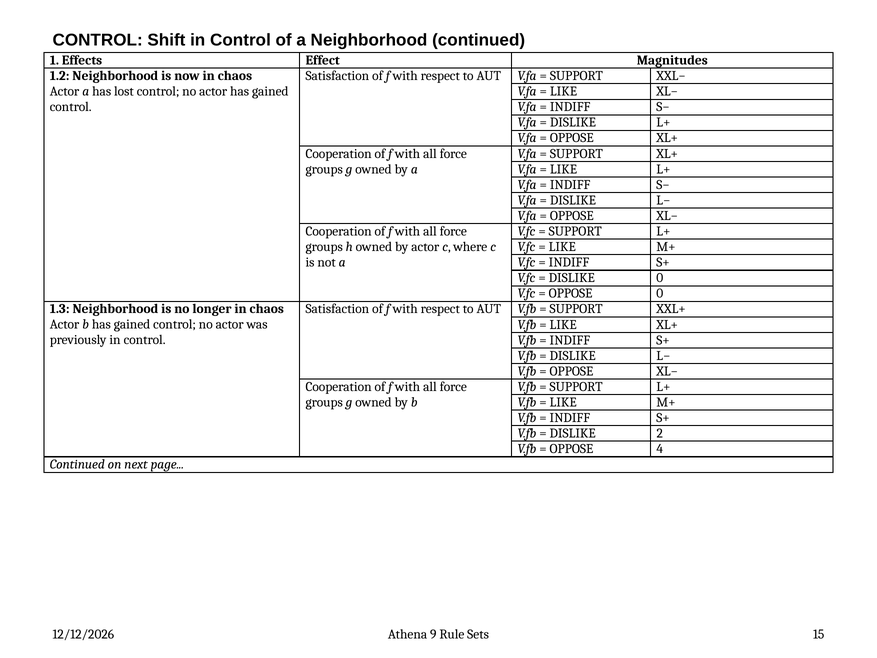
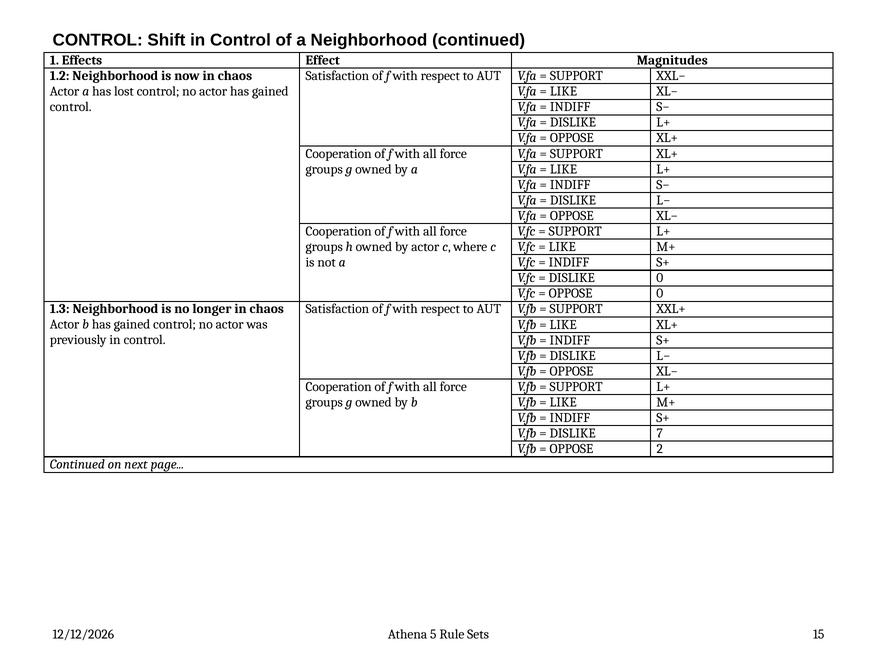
2: 2 -> 7
4: 4 -> 2
9: 9 -> 5
